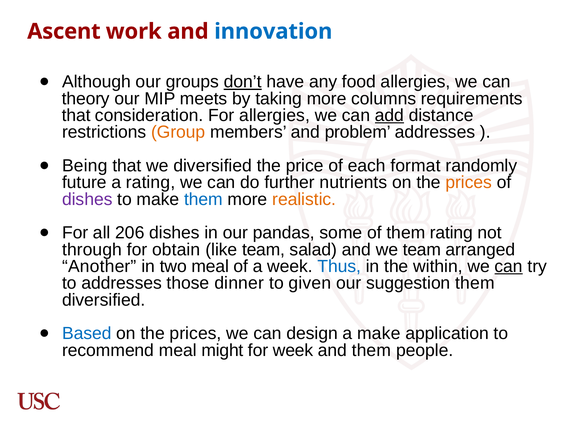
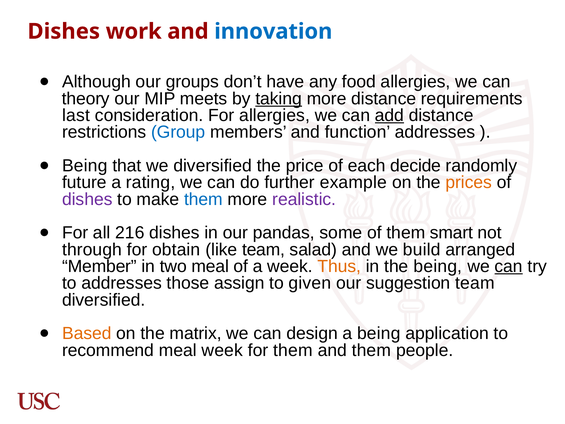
Ascent at (64, 31): Ascent -> Dishes
don’t underline: present -> none
taking underline: none -> present
more columns: columns -> distance
that at (76, 115): that -> last
Group colour: orange -> blue
problem: problem -> function
format: format -> decide
nutrients: nutrients -> example
realistic colour: orange -> purple
206: 206 -> 216
them rating: rating -> smart
we team: team -> build
Another: Another -> Member
Thus colour: blue -> orange
the within: within -> being
dinner: dinner -> assign
suggestion them: them -> team
Based colour: blue -> orange
prices at (196, 333): prices -> matrix
a make: make -> being
meal might: might -> week
for week: week -> them
